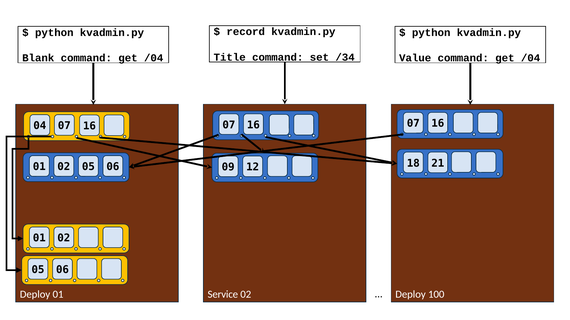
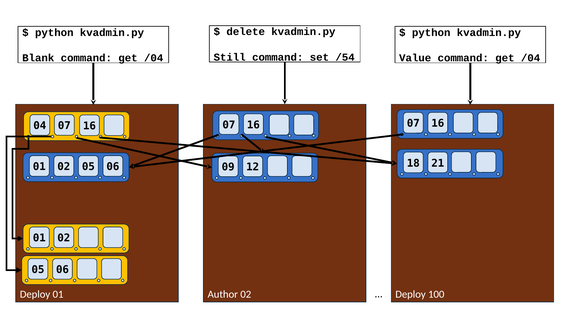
record: record -> delete
Title: Title -> Still
/34: /34 -> /54
Service: Service -> Author
